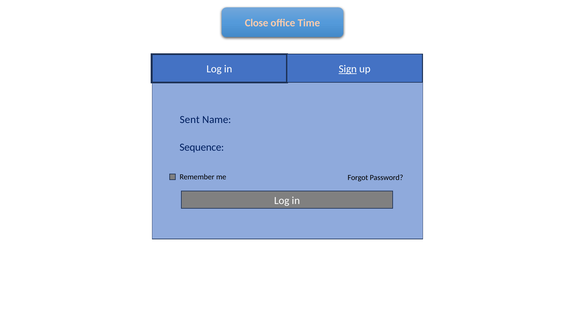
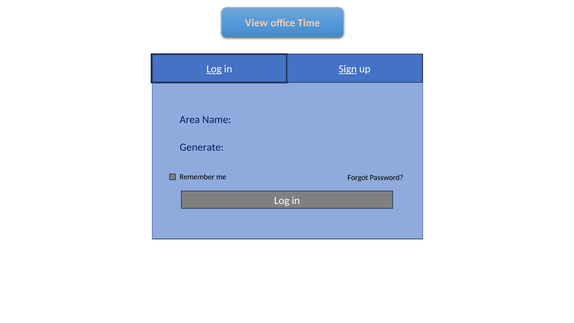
Close: Close -> View
Log at (214, 69) underline: none -> present
Sent: Sent -> Area
Sequence: Sequence -> Generate
